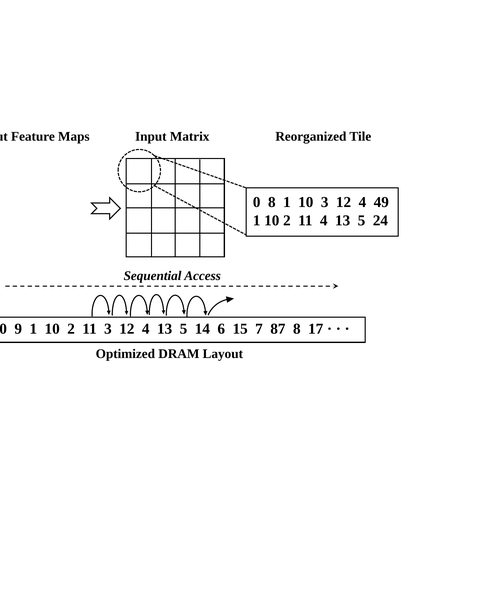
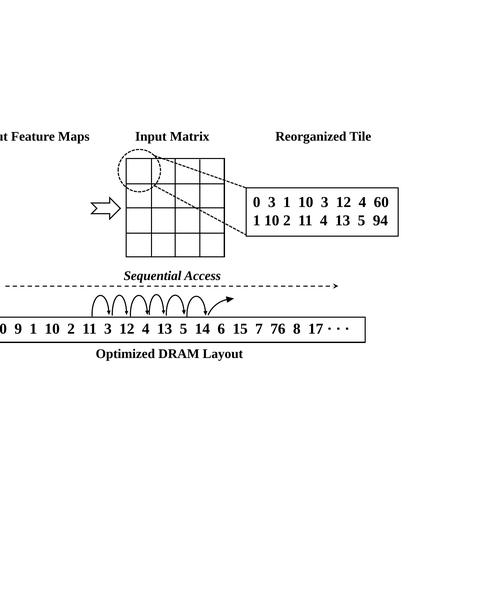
0 8: 8 -> 3
49: 49 -> 60
24: 24 -> 94
87: 87 -> 76
